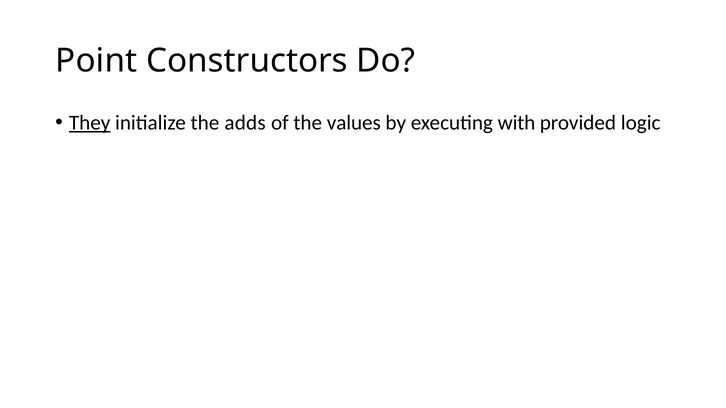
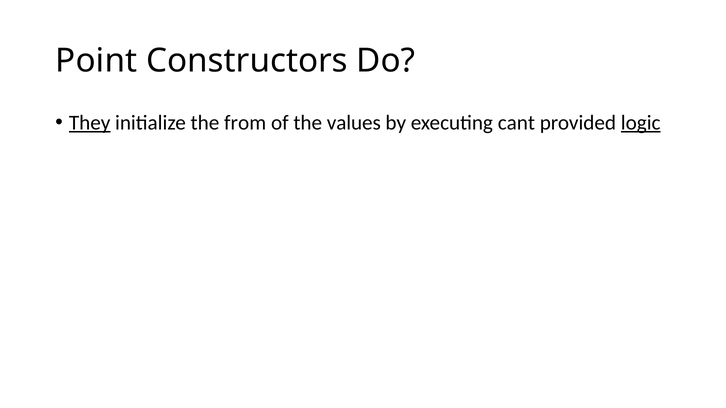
adds: adds -> from
with: with -> cant
logic underline: none -> present
